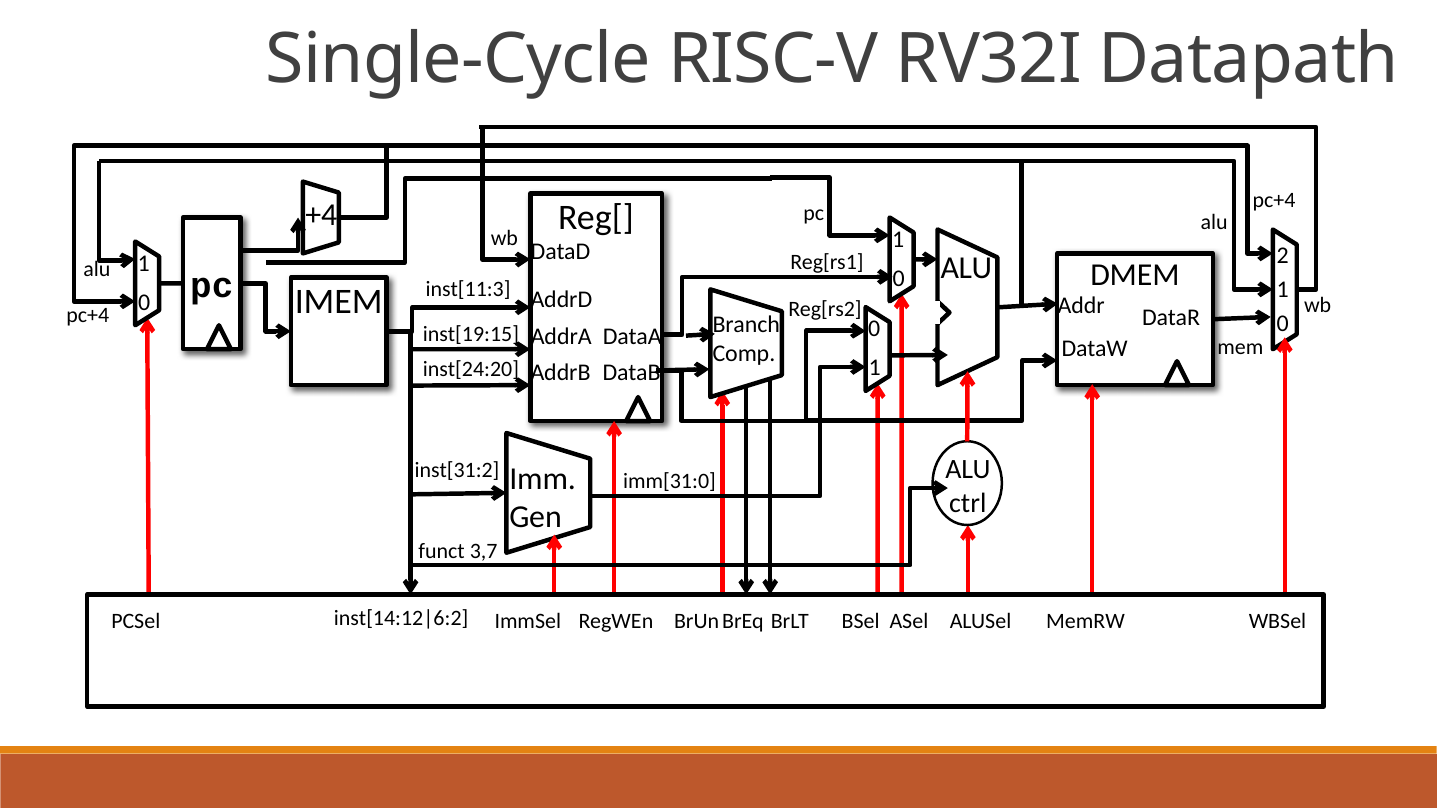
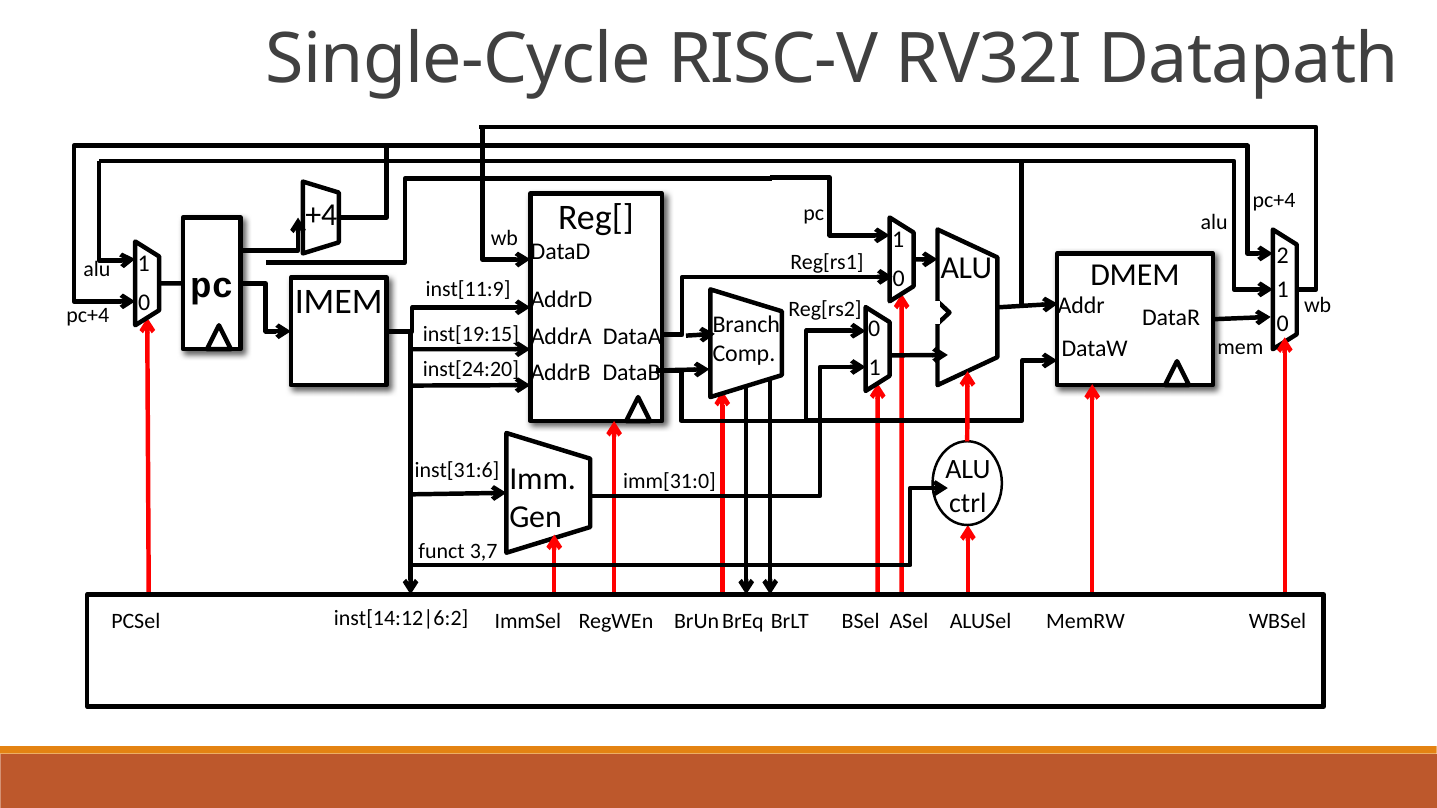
inst[11:3: inst[11:3 -> inst[11:9
inst[31:2: inst[31:2 -> inst[31:6
